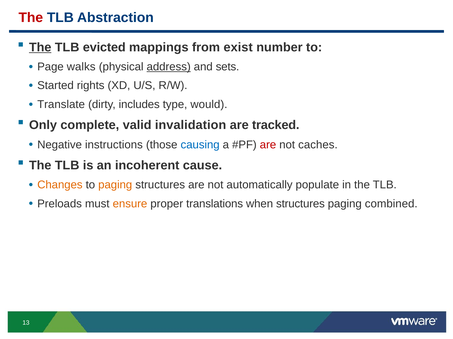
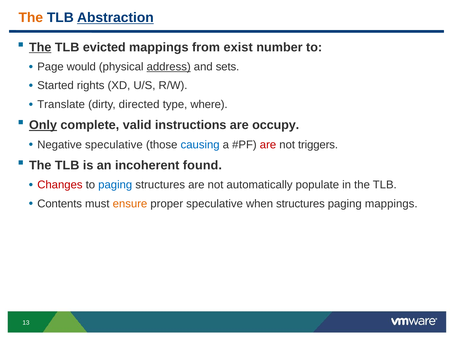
The at (31, 18) colour: red -> orange
Abstraction underline: none -> present
walks: walks -> would
includes: includes -> directed
would: would -> where
Only underline: none -> present
invalidation: invalidation -> instructions
tracked: tracked -> occupy
Negative instructions: instructions -> speculative
caches: caches -> triggers
cause: cause -> found
Changes colour: orange -> red
paging at (115, 185) colour: orange -> blue
Preloads: Preloads -> Contents
proper translations: translations -> speculative
paging combined: combined -> mappings
